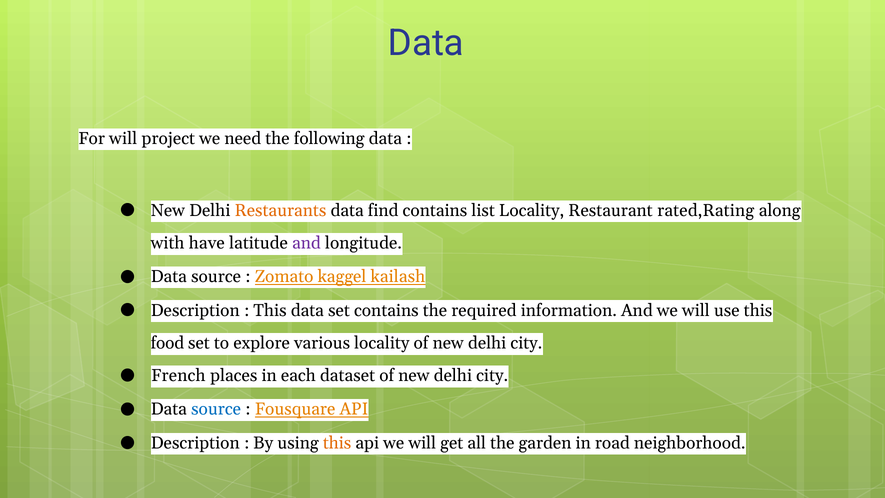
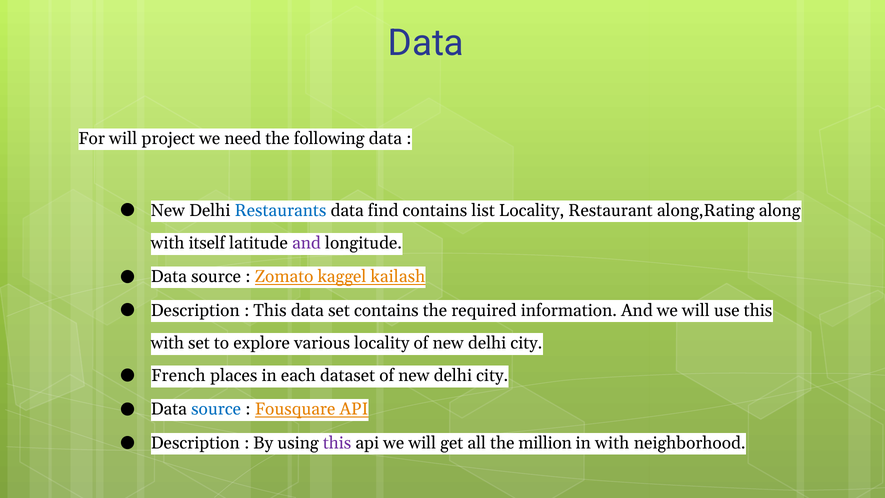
Restaurants colour: orange -> blue
rated,Rating: rated,Rating -> along,Rating
have: have -> itself
food at (167, 343): food -> with
this at (337, 443) colour: orange -> purple
garden: garden -> million
in road: road -> with
